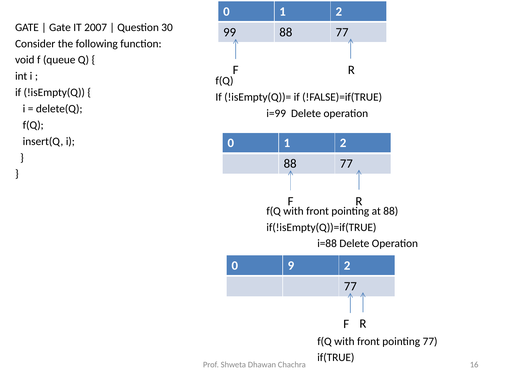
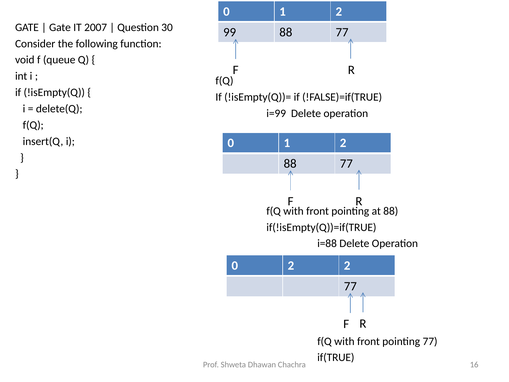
0 9: 9 -> 2
